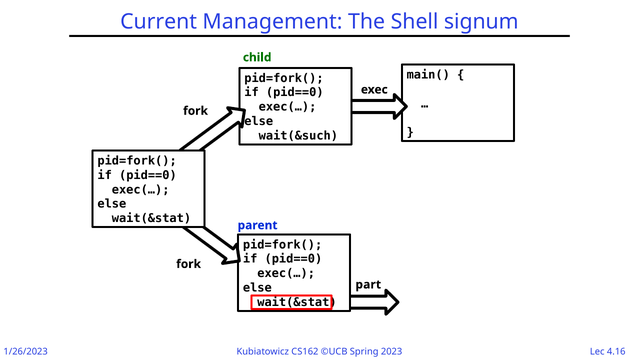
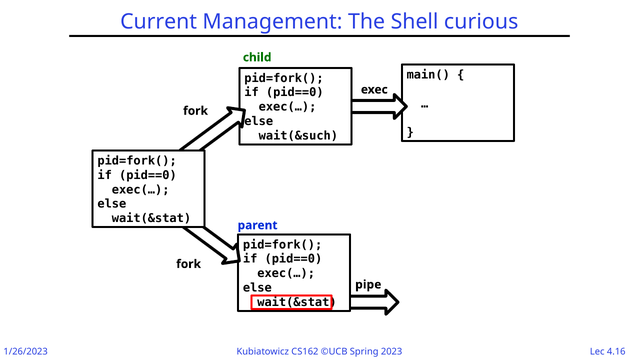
signum: signum -> curious
part: part -> pipe
